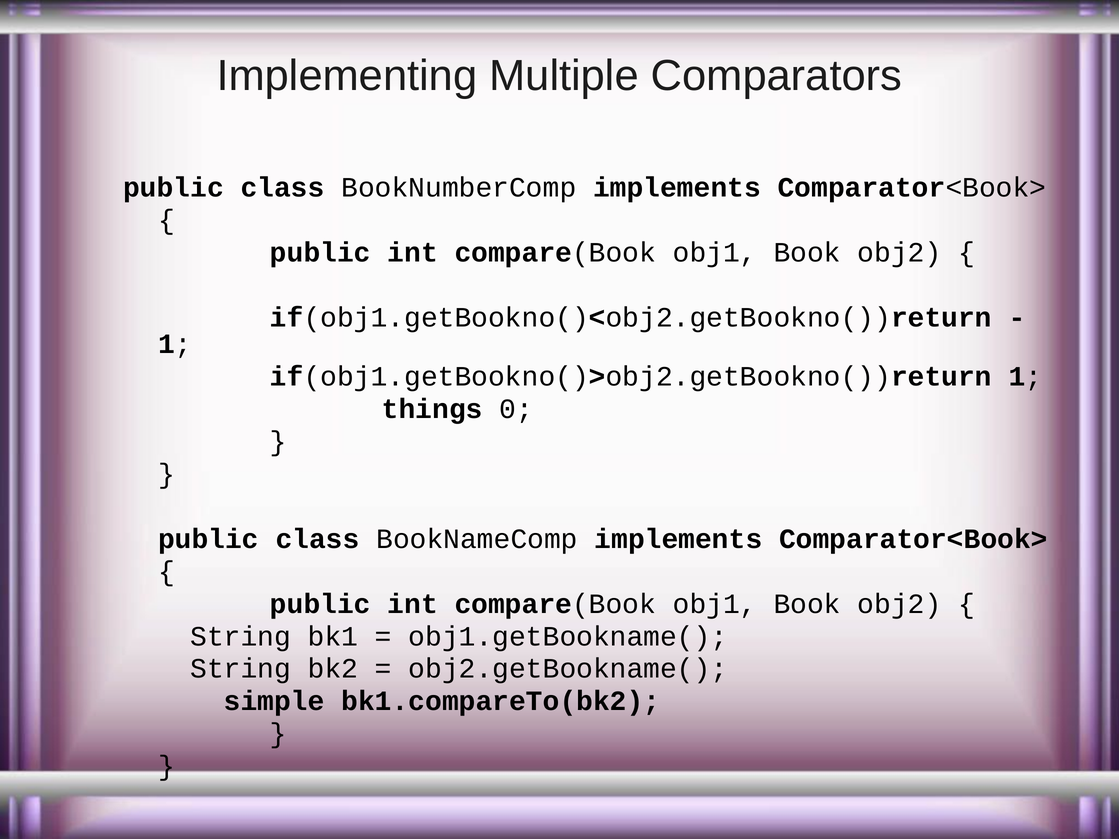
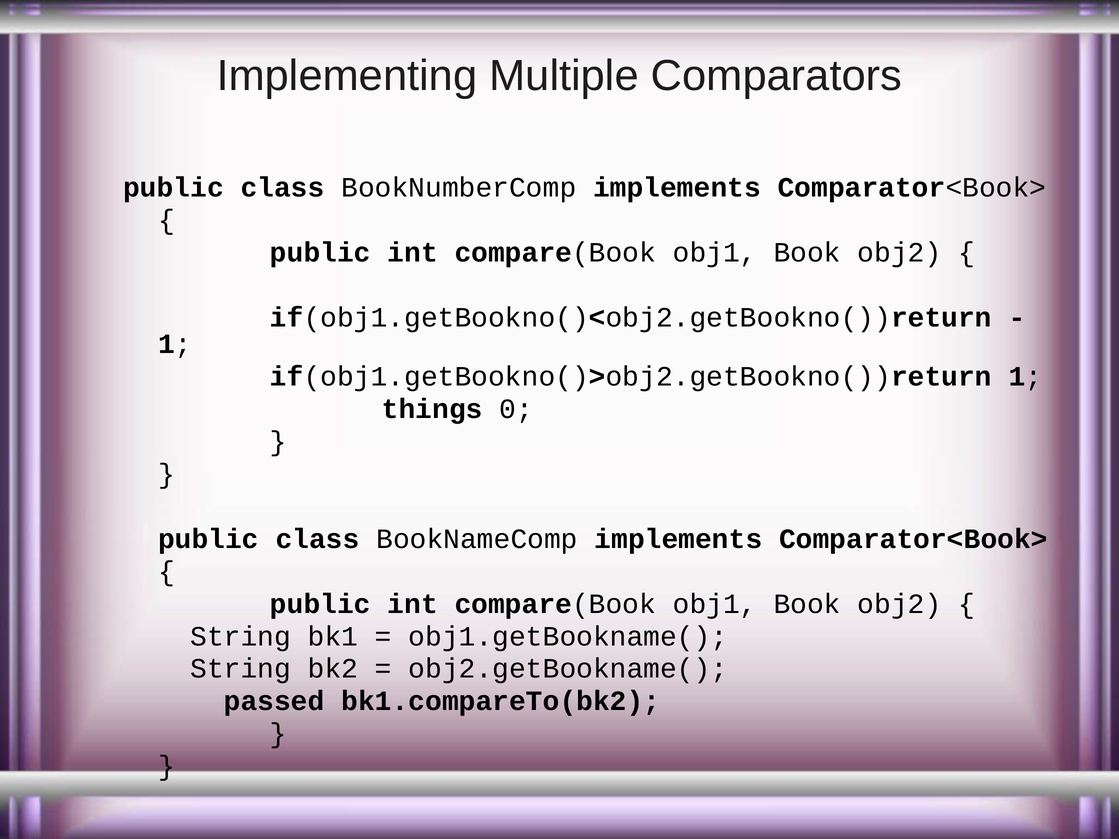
simple: simple -> passed
